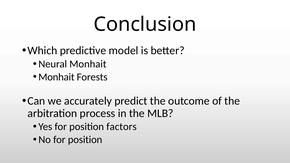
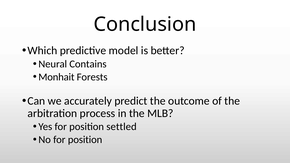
Neural Monhait: Monhait -> Contains
factors: factors -> settled
